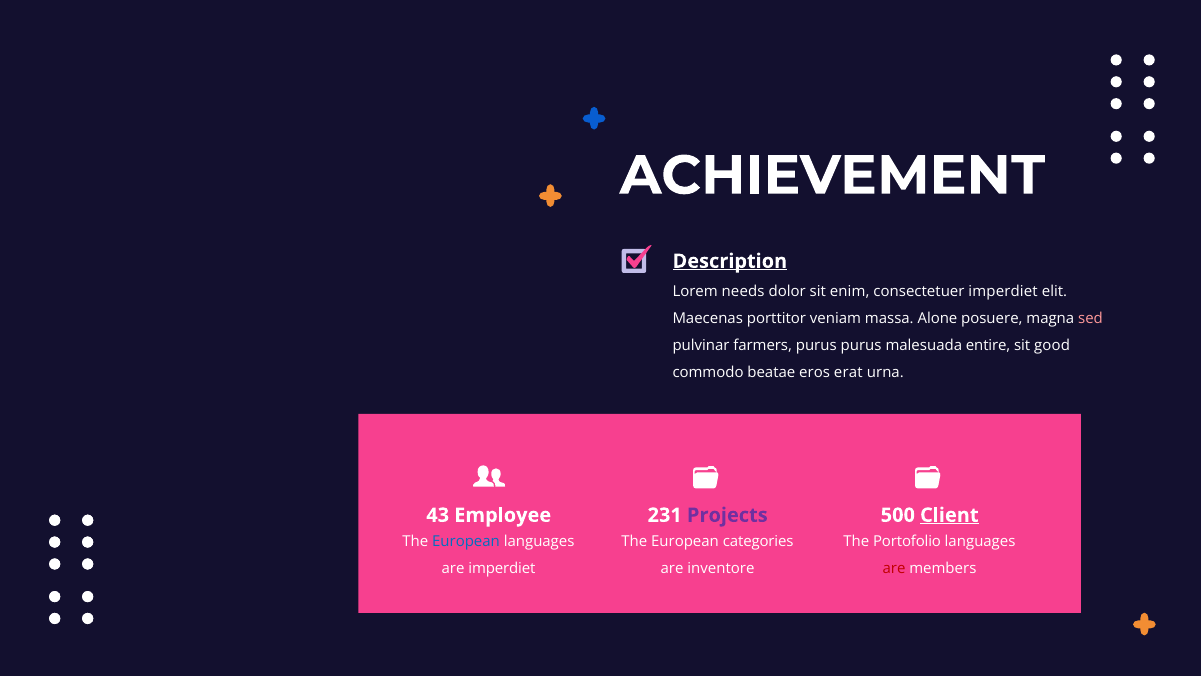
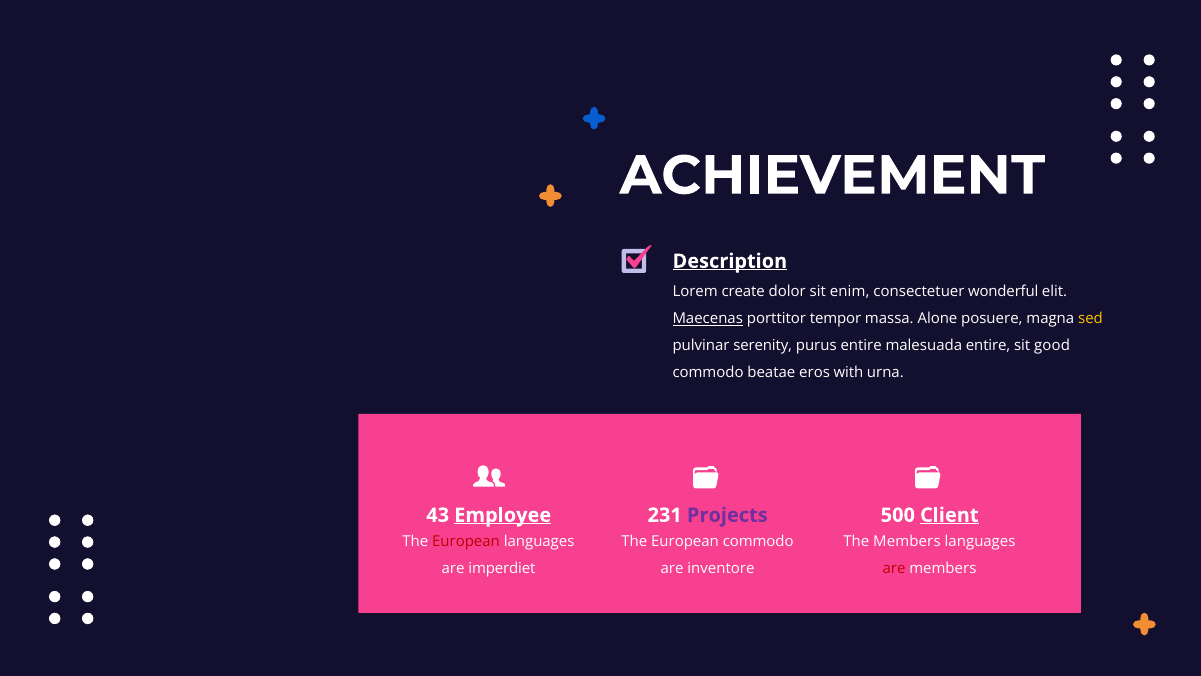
needs: needs -> create
consectetuer imperdiet: imperdiet -> wonderful
Maecenas underline: none -> present
veniam: veniam -> tempor
sed colour: pink -> yellow
farmers: farmers -> serenity
purus purus: purus -> entire
erat: erat -> with
Employee underline: none -> present
European at (466, 541) colour: blue -> red
European categories: categories -> commodo
The Portofolio: Portofolio -> Members
